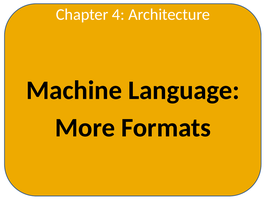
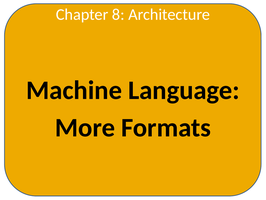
4: 4 -> 8
